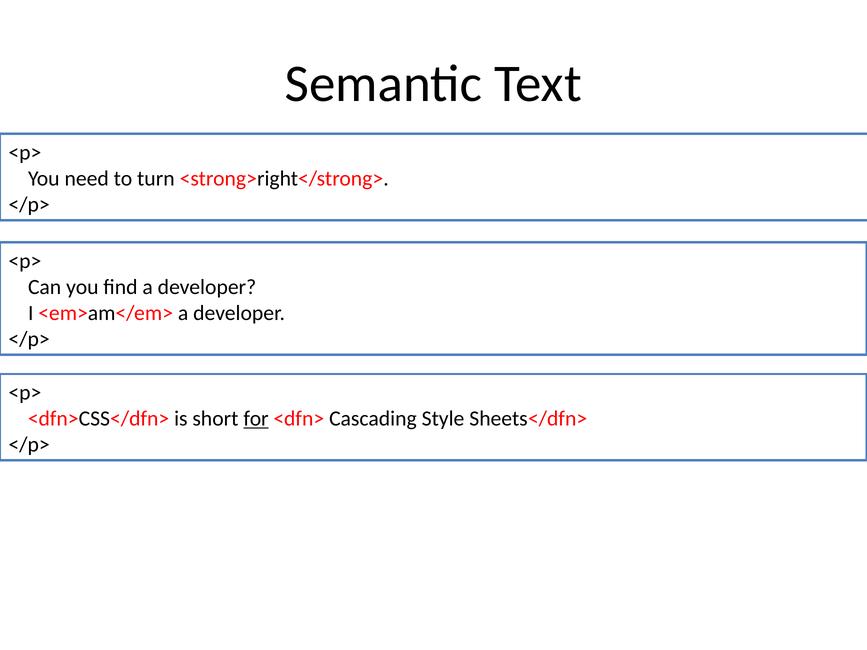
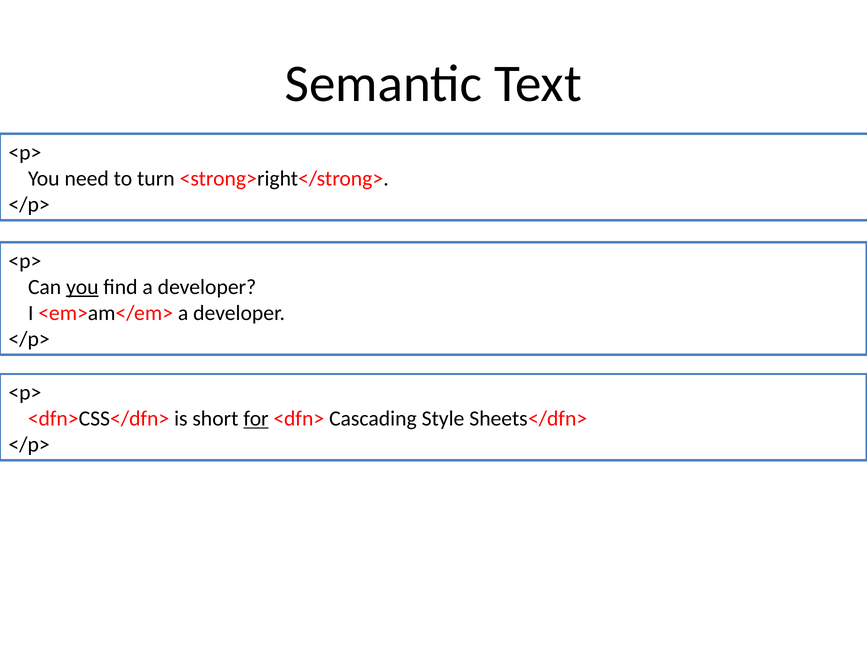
you at (82, 287) underline: none -> present
